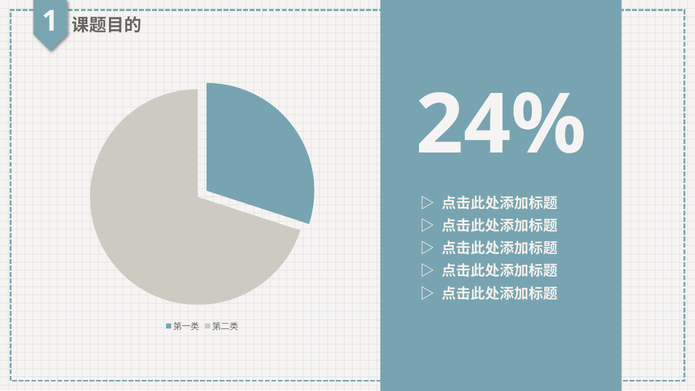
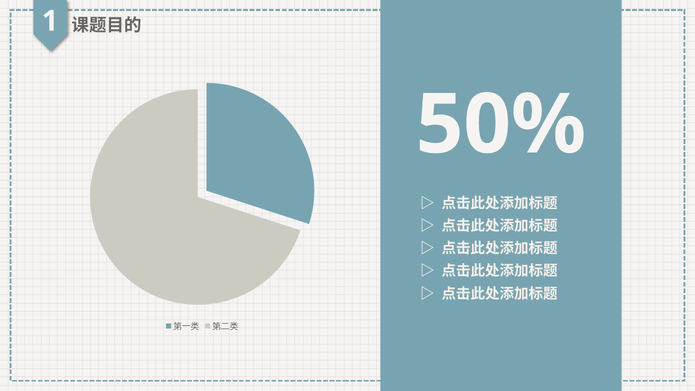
24%: 24% -> 50%
